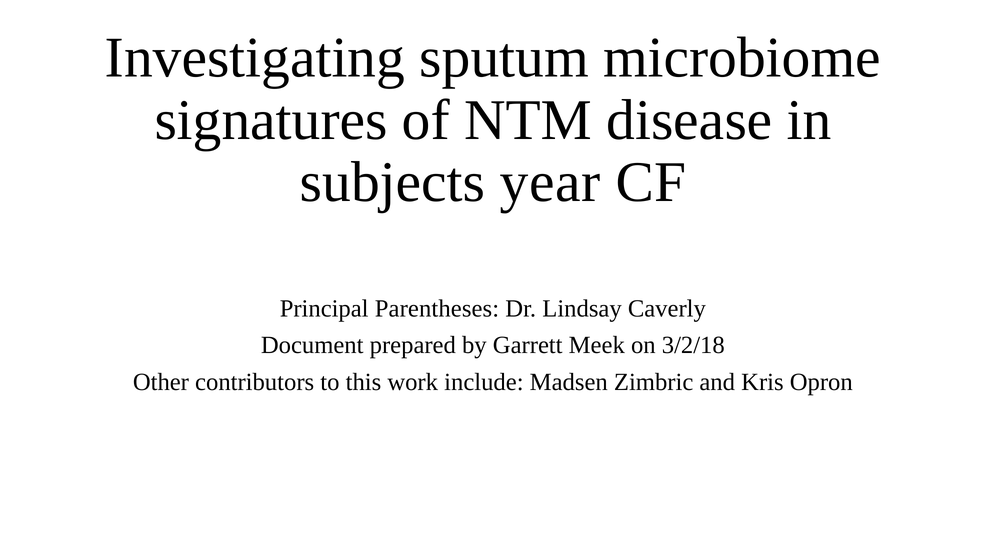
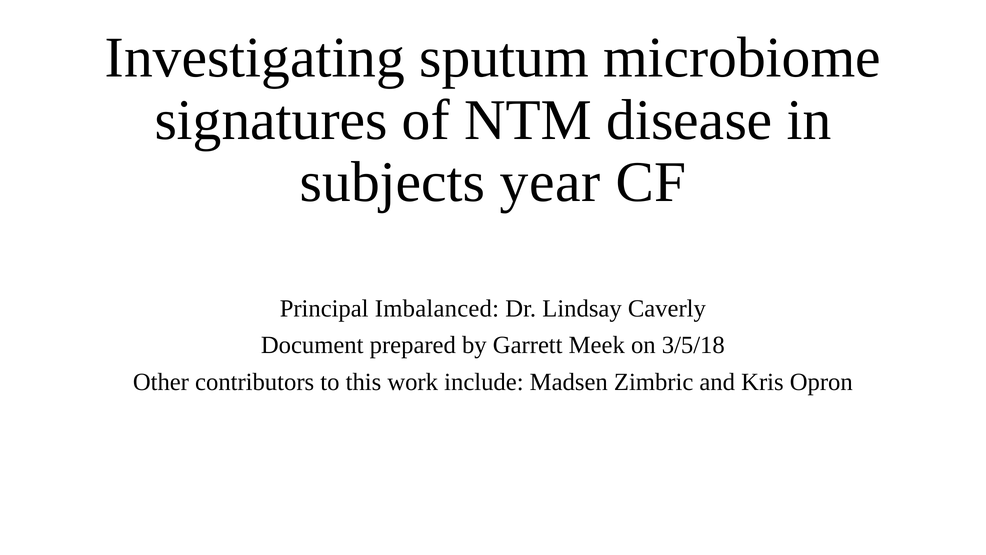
Parentheses: Parentheses -> Imbalanced
3/2/18: 3/2/18 -> 3/5/18
